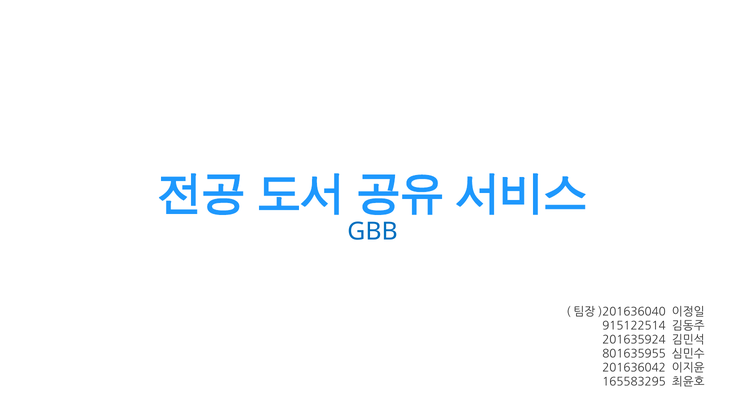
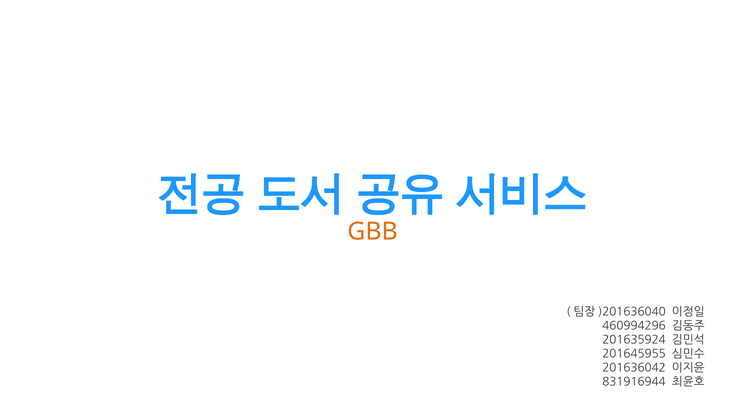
GBB colour: blue -> orange
915122514: 915122514 -> 460994296
801635955: 801635955 -> 201645955
165583295: 165583295 -> 831916944
